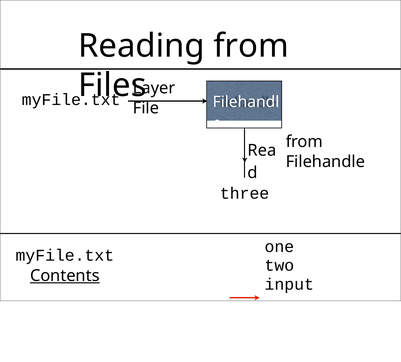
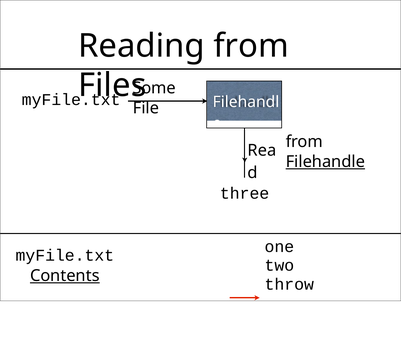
Layer: Layer -> Some
Filehandle underline: none -> present
input: input -> throw
